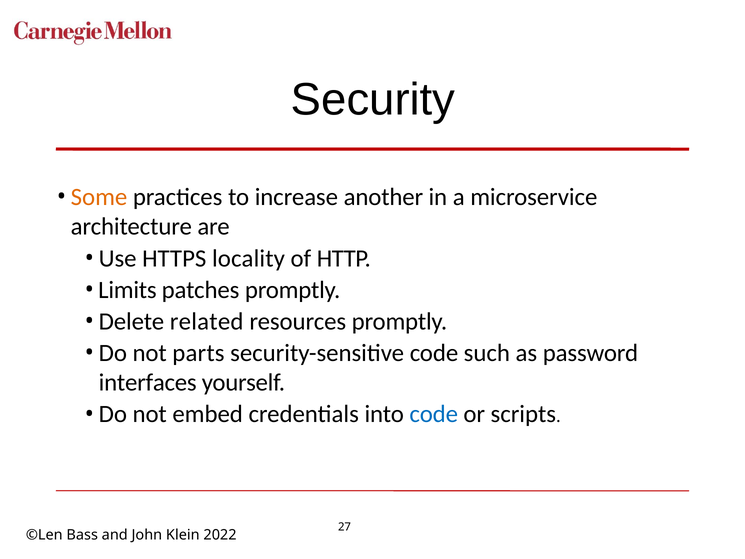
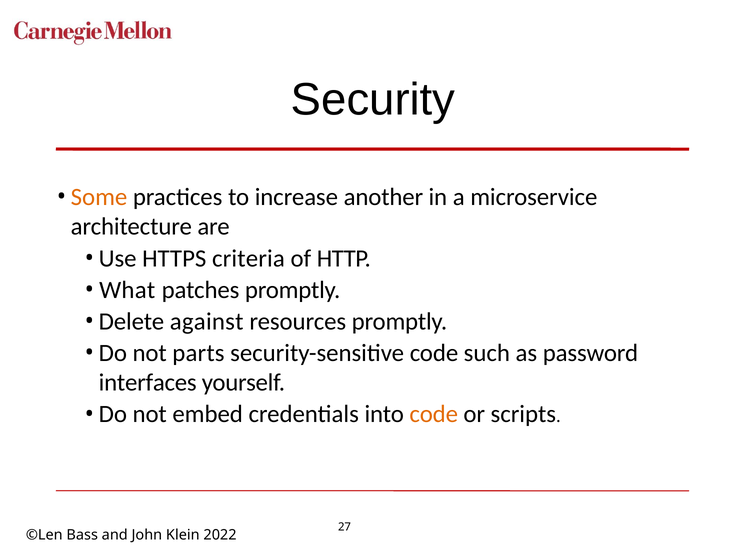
locality: locality -> criteria
Limits: Limits -> What
related: related -> against
code at (434, 414) colour: blue -> orange
